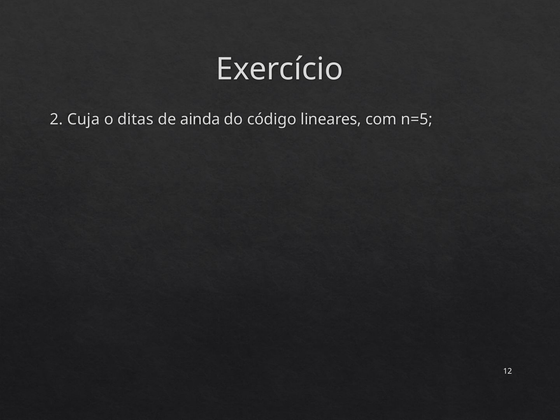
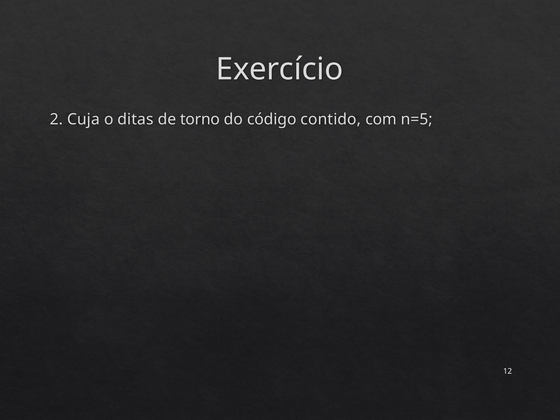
ainda: ainda -> torno
lineares: lineares -> contido
